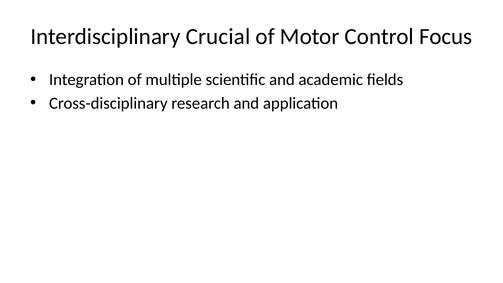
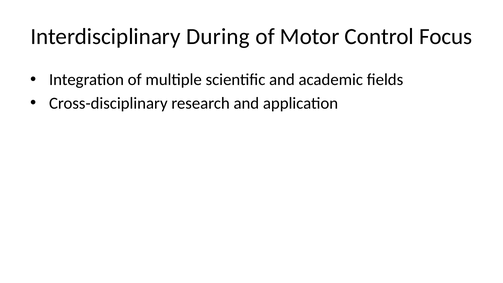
Crucial: Crucial -> During
